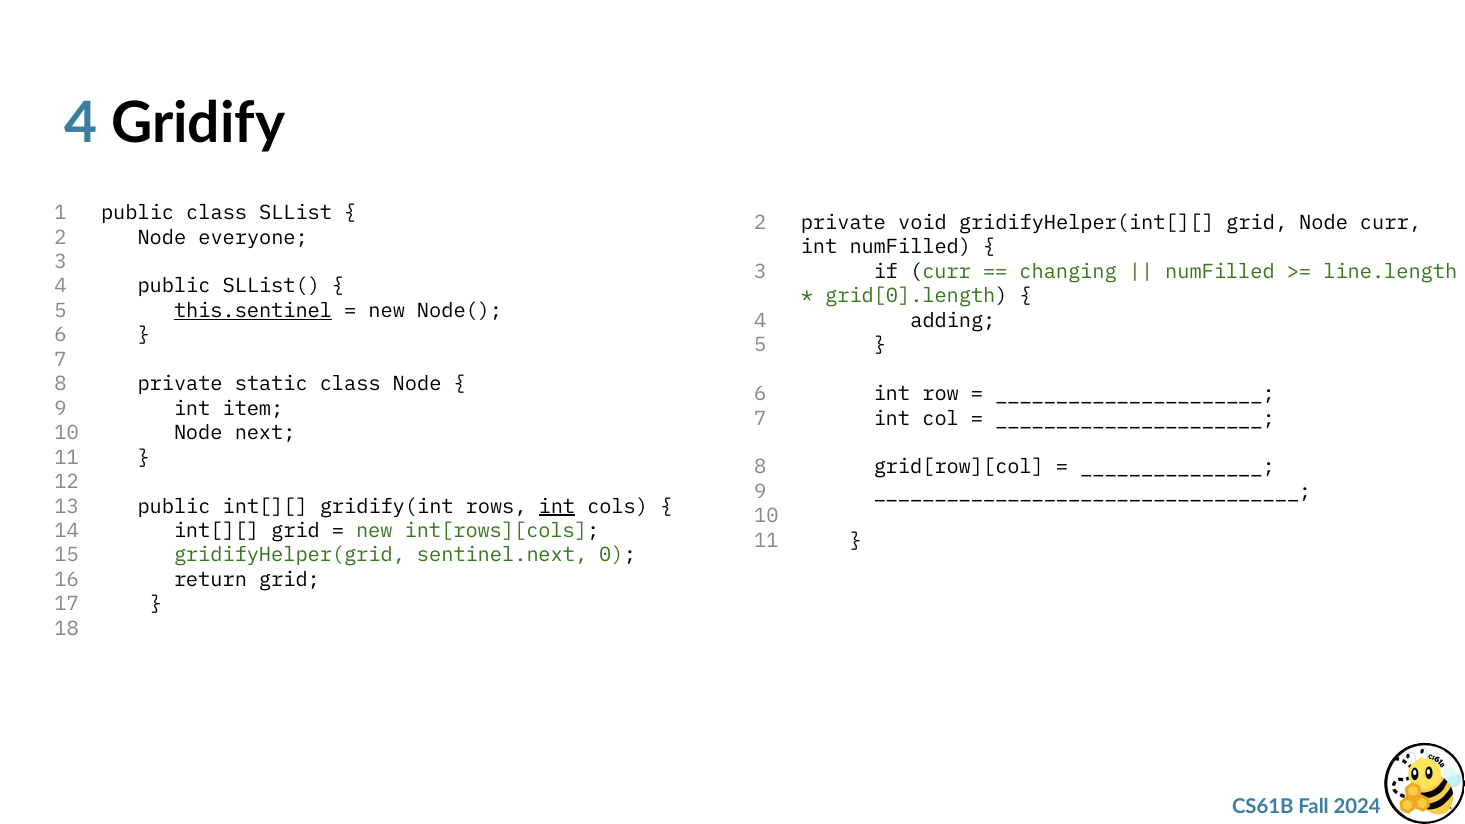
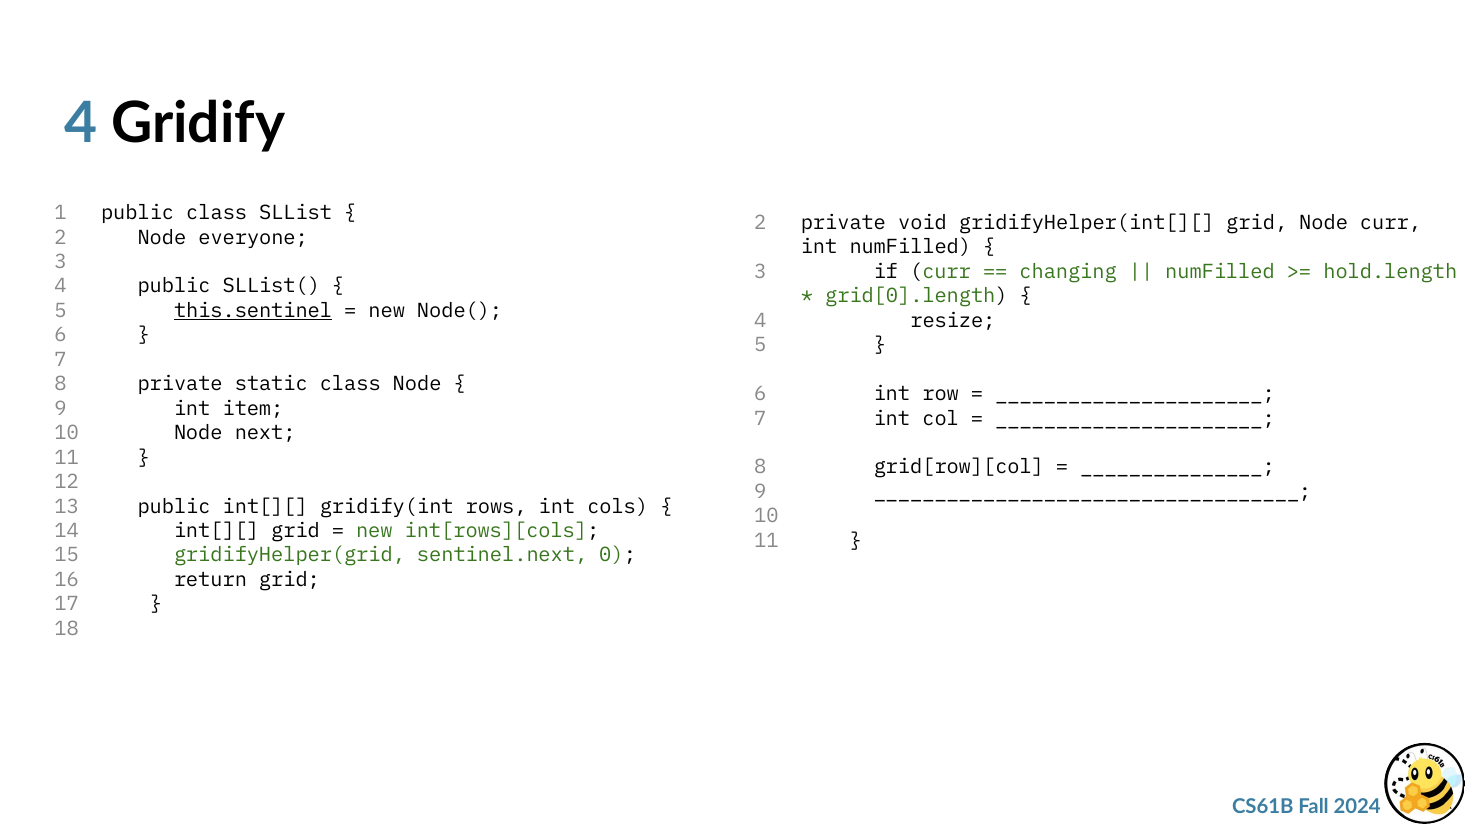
line.length: line.length -> hold.length
adding: adding -> resize
int at (557, 506) underline: present -> none
